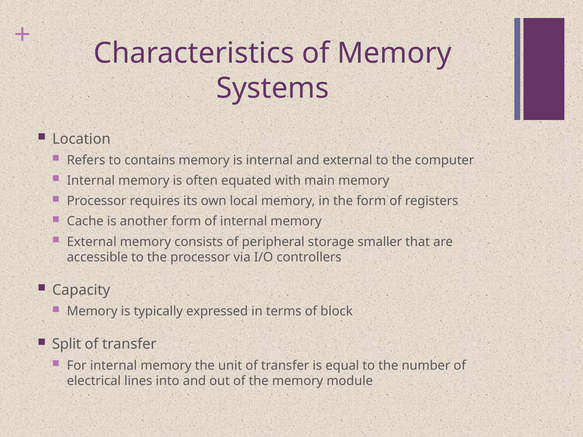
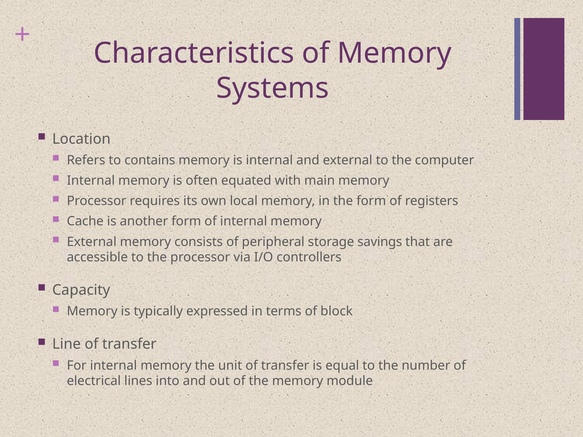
smaller: smaller -> savings
Split: Split -> Line
